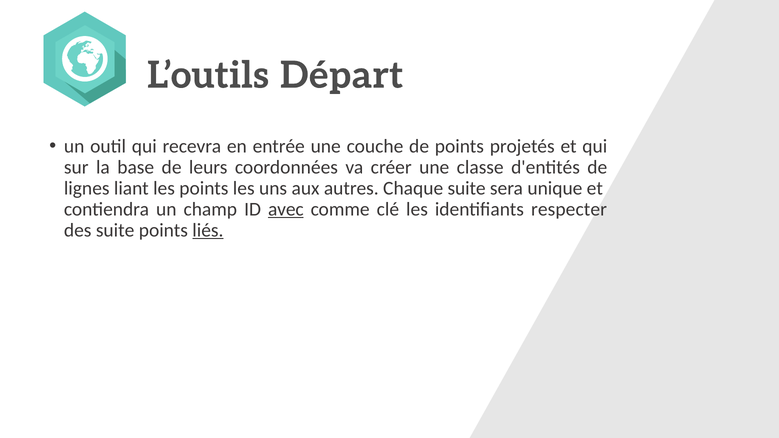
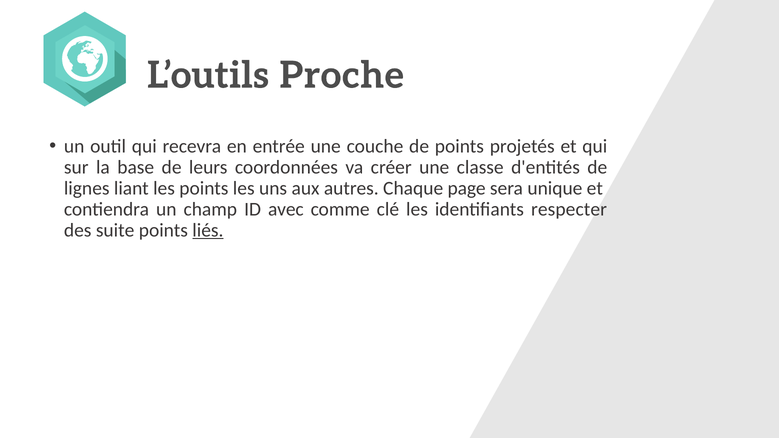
Départ: Départ -> Proche
Chaque suite: suite -> page
avec underline: present -> none
